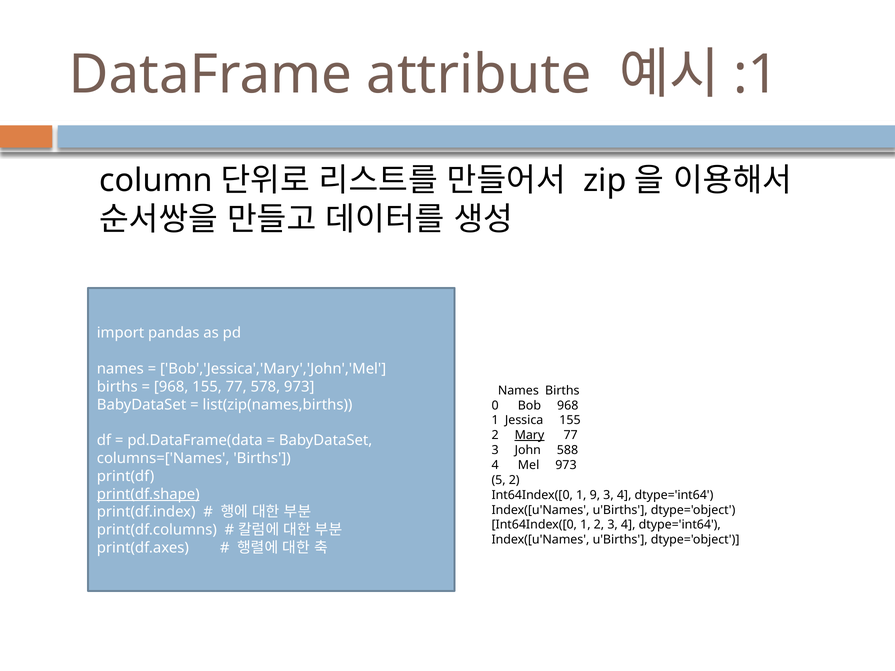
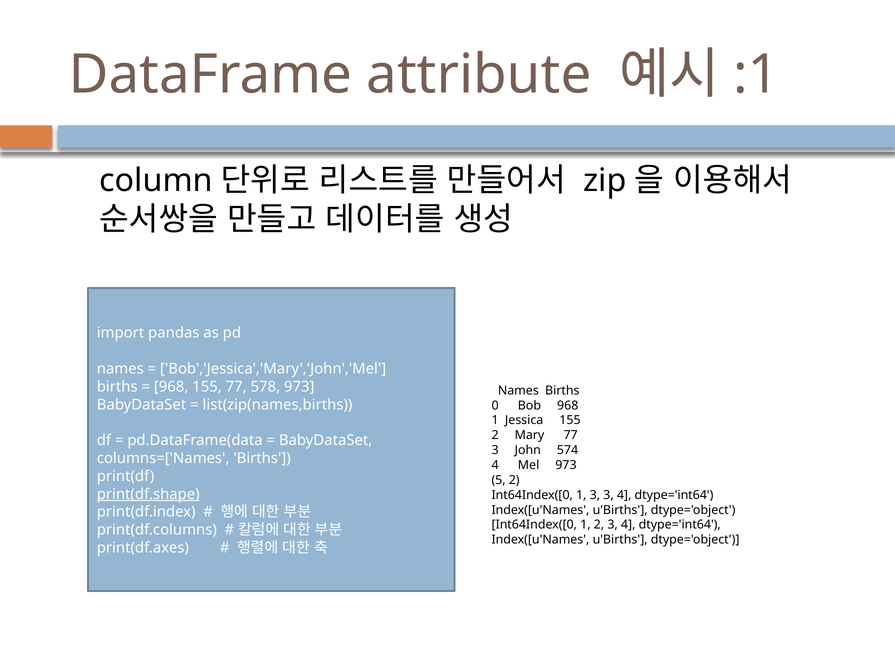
Mary underline: present -> none
588: 588 -> 574
1 9: 9 -> 3
